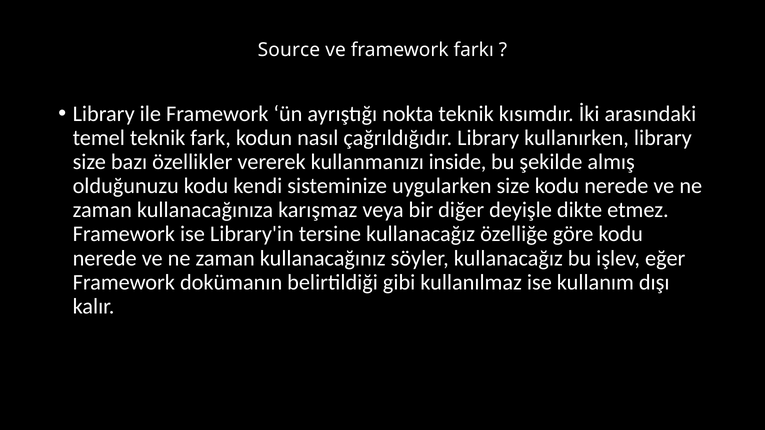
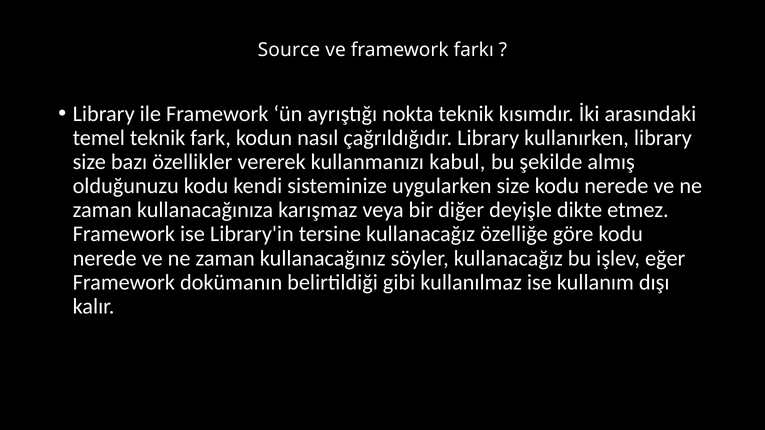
inside: inside -> kabul
